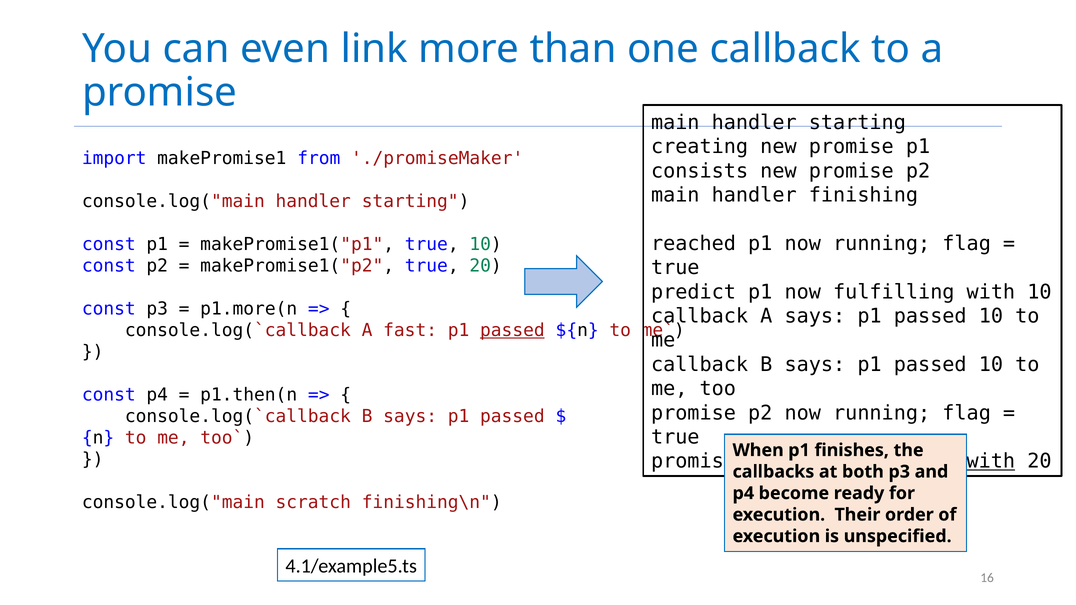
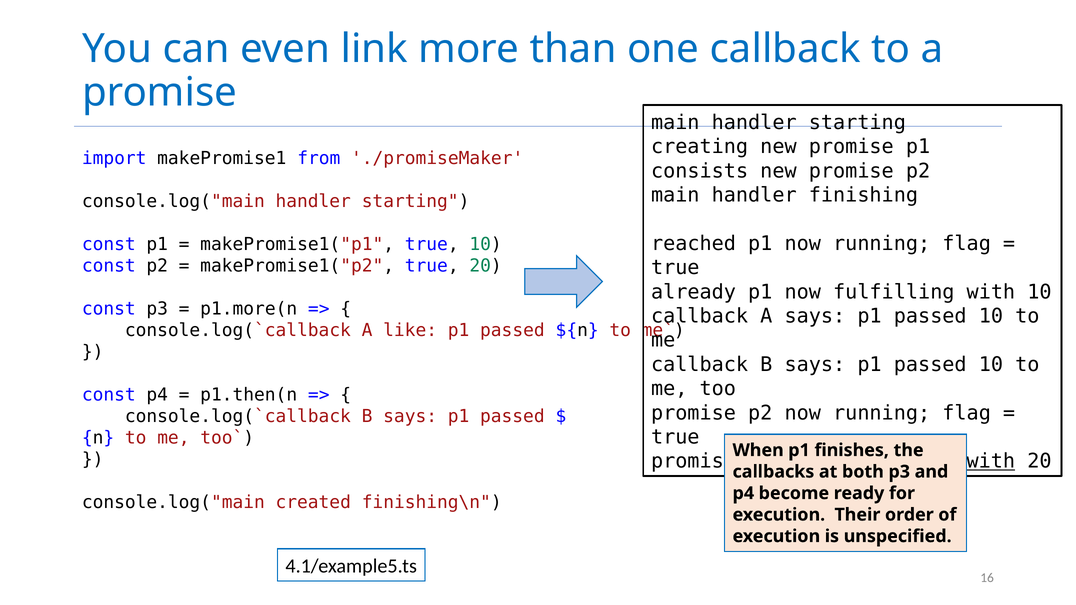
predict: predict -> already
fast: fast -> like
passed at (512, 330) underline: present -> none
scratch: scratch -> created
